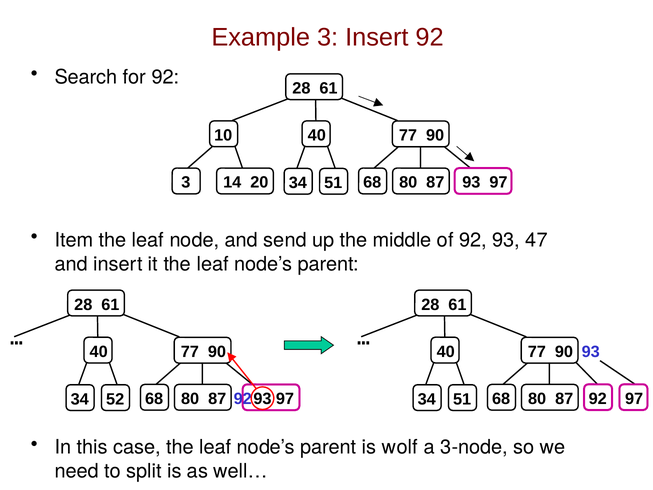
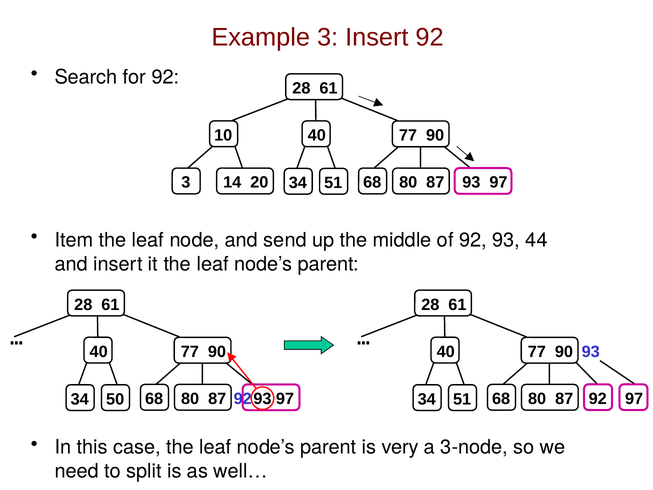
47: 47 -> 44
52: 52 -> 50
wolf: wolf -> very
